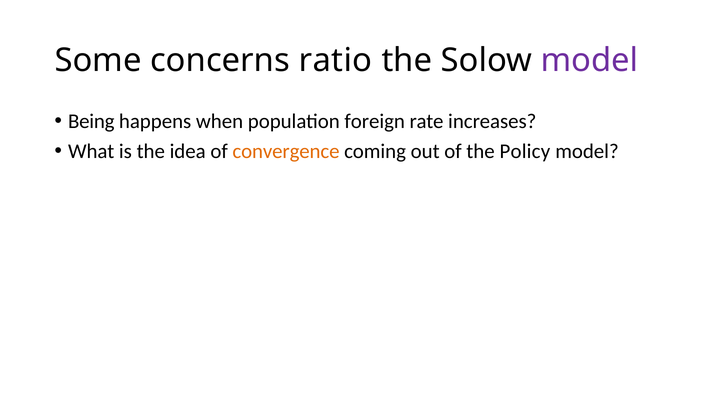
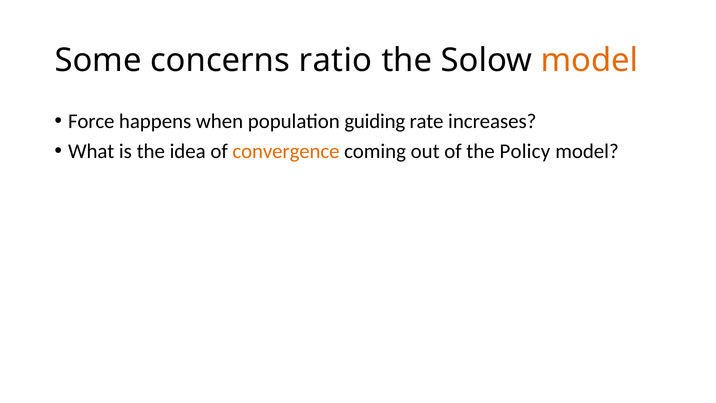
model at (589, 60) colour: purple -> orange
Being: Being -> Force
foreign: foreign -> guiding
